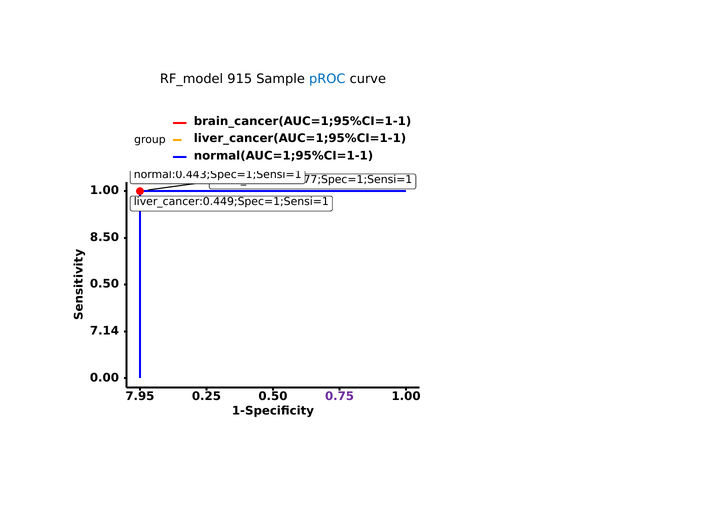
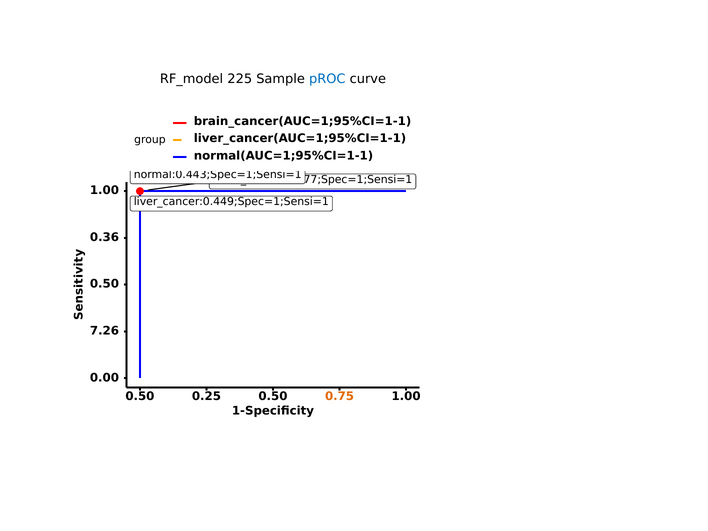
915: 915 -> 225
8.50: 8.50 -> 0.36
7.14: 7.14 -> 7.26
7.95 at (140, 396): 7.95 -> 0.50
0.75 colour: purple -> orange
